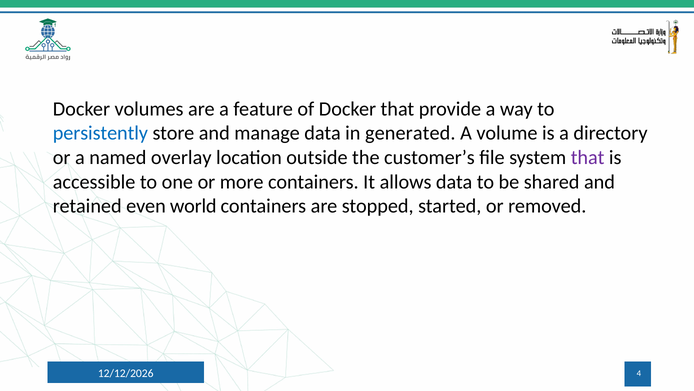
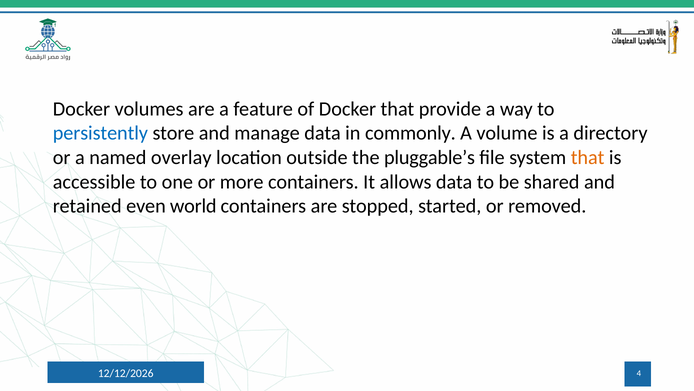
generated: generated -> commonly
customer’s: customer’s -> pluggable’s
that at (588, 157) colour: purple -> orange
